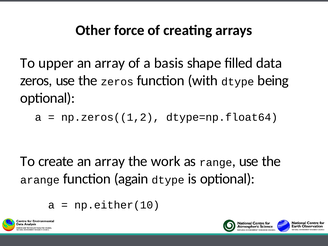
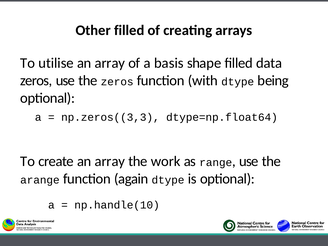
Other force: force -> filled
upper: upper -> utilise
np.zeros((1,2: np.zeros((1,2 -> np.zeros((3,3
np.either(10: np.either(10 -> np.handle(10
